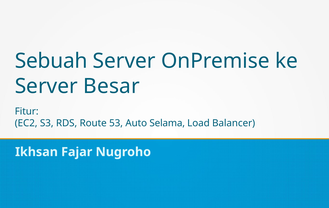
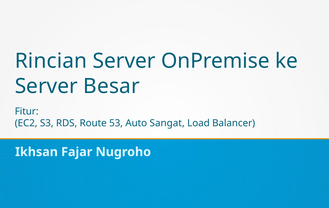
Sebuah: Sebuah -> Rincian
Selama: Selama -> Sangat
